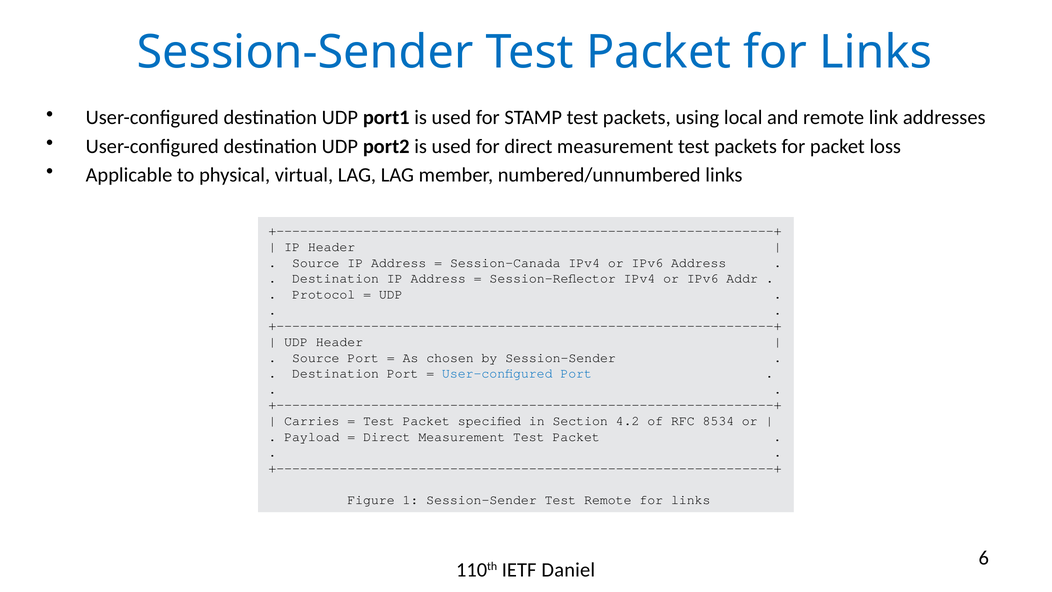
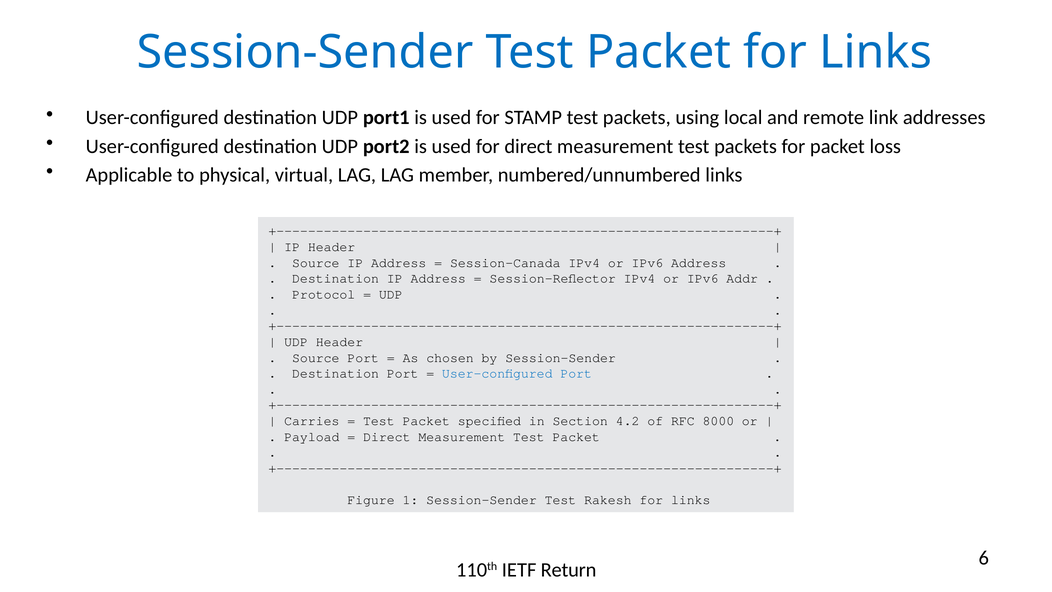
8534: 8534 -> 8000
Test Remote: Remote -> Rakesh
Daniel: Daniel -> Return
